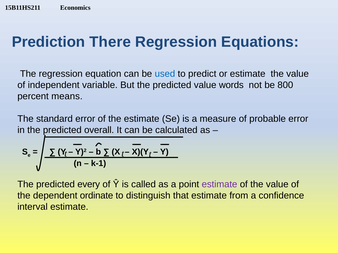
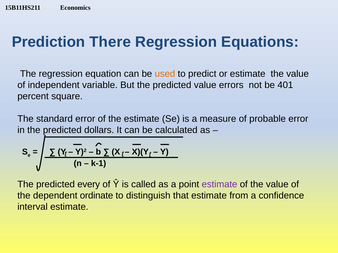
used colour: blue -> orange
words: words -> errors
800: 800 -> 401
means: means -> square
overall: overall -> dollars
